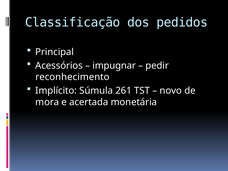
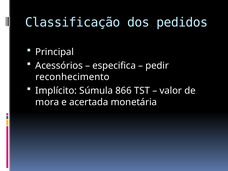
impugnar: impugnar -> especifica
261: 261 -> 866
novo: novo -> valor
